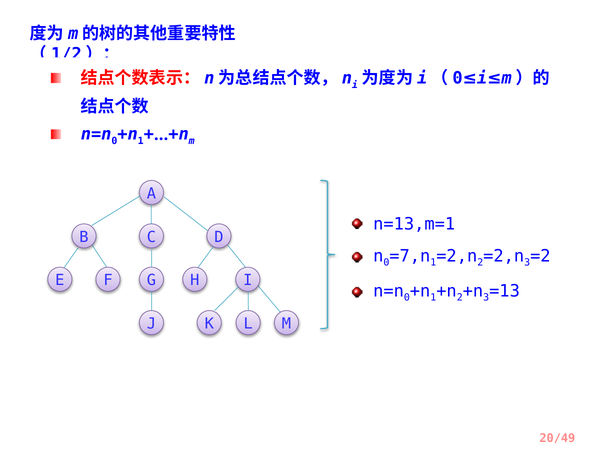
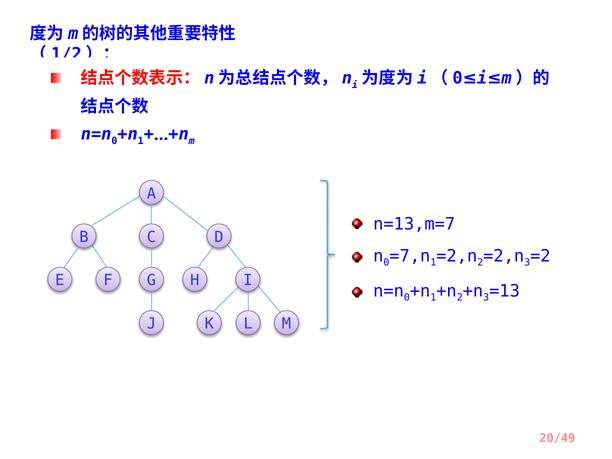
n=13,m=1: n=13,m=1 -> n=13,m=7
